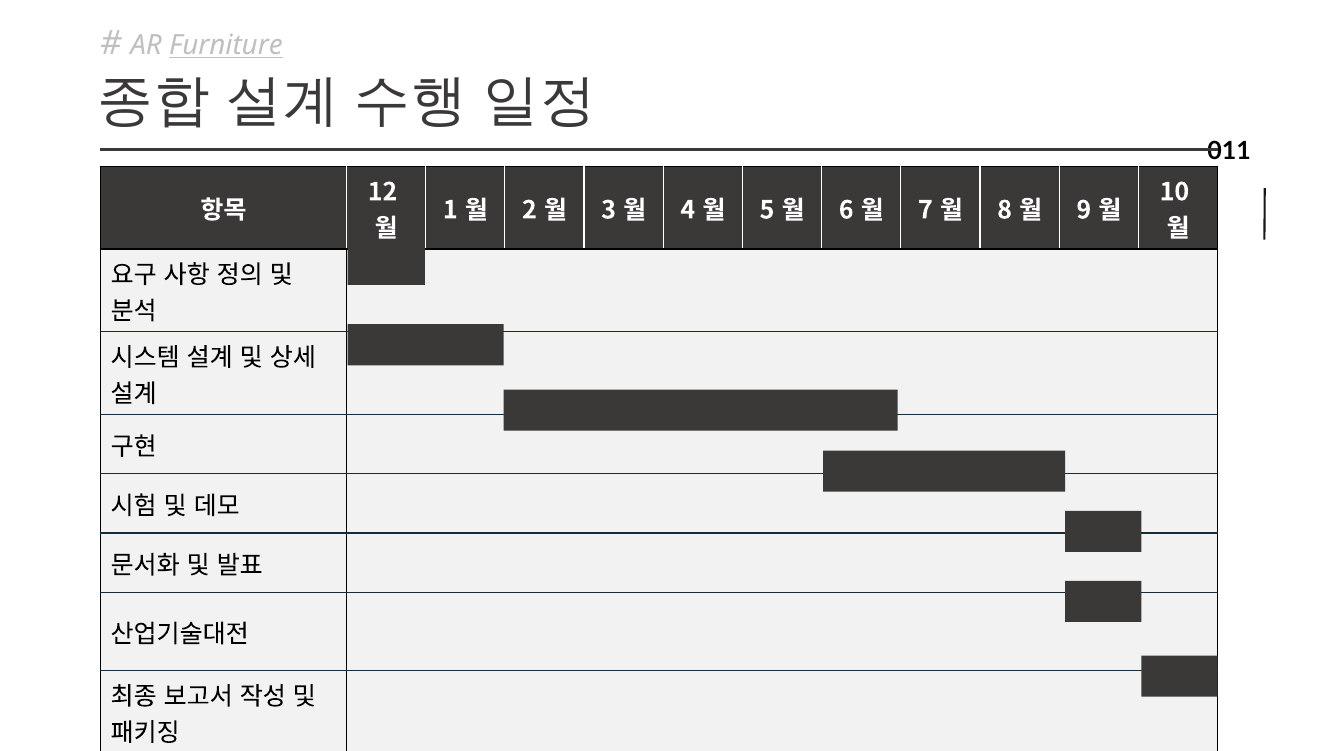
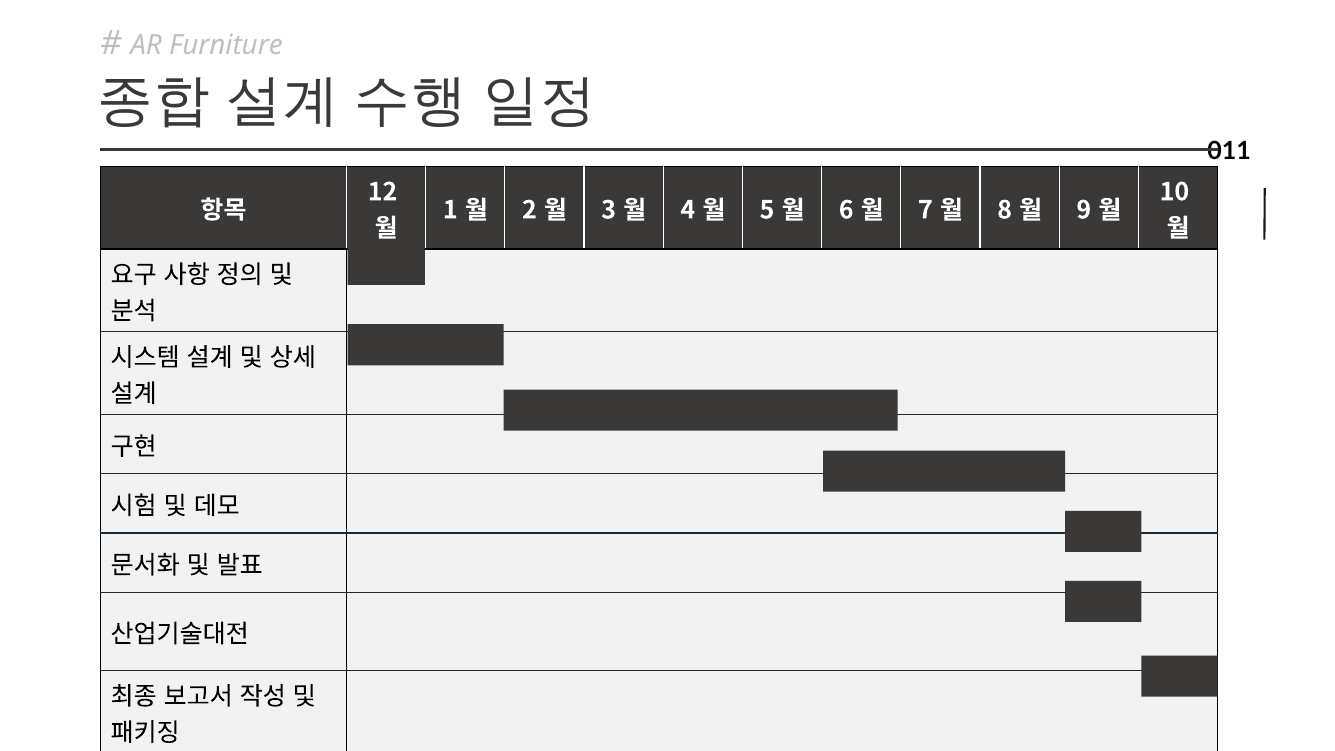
Furniture underline: present -> none
